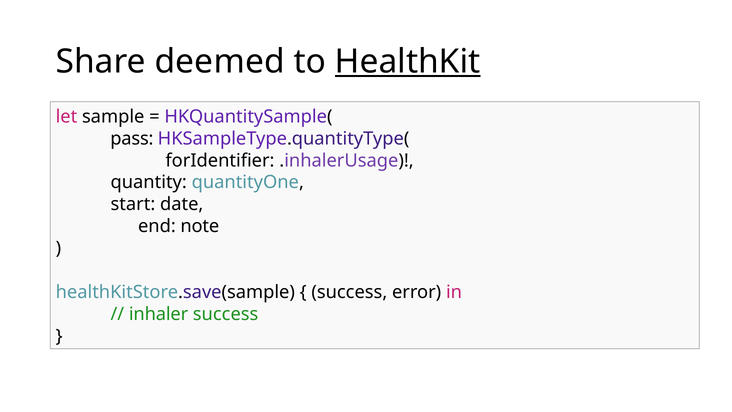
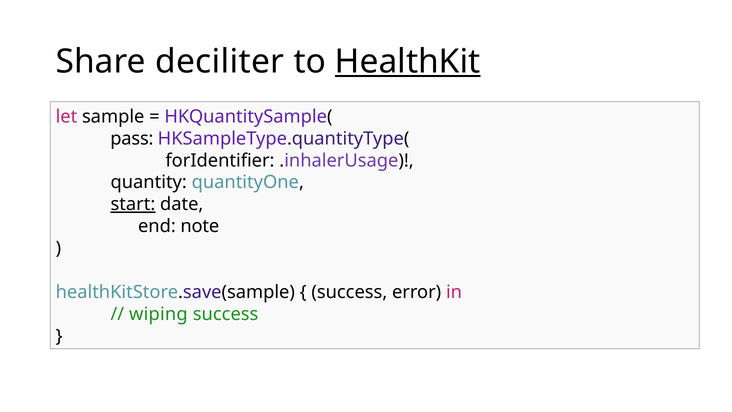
deemed: deemed -> deciliter
start underline: none -> present
inhaler: inhaler -> wiping
